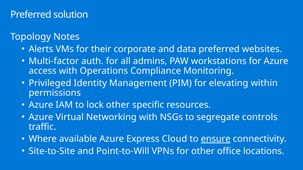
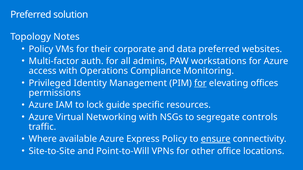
Alerts at (41, 49): Alerts -> Policy
for at (200, 83) underline: none -> present
within: within -> offices
lock other: other -> guide
Express Cloud: Cloud -> Policy
